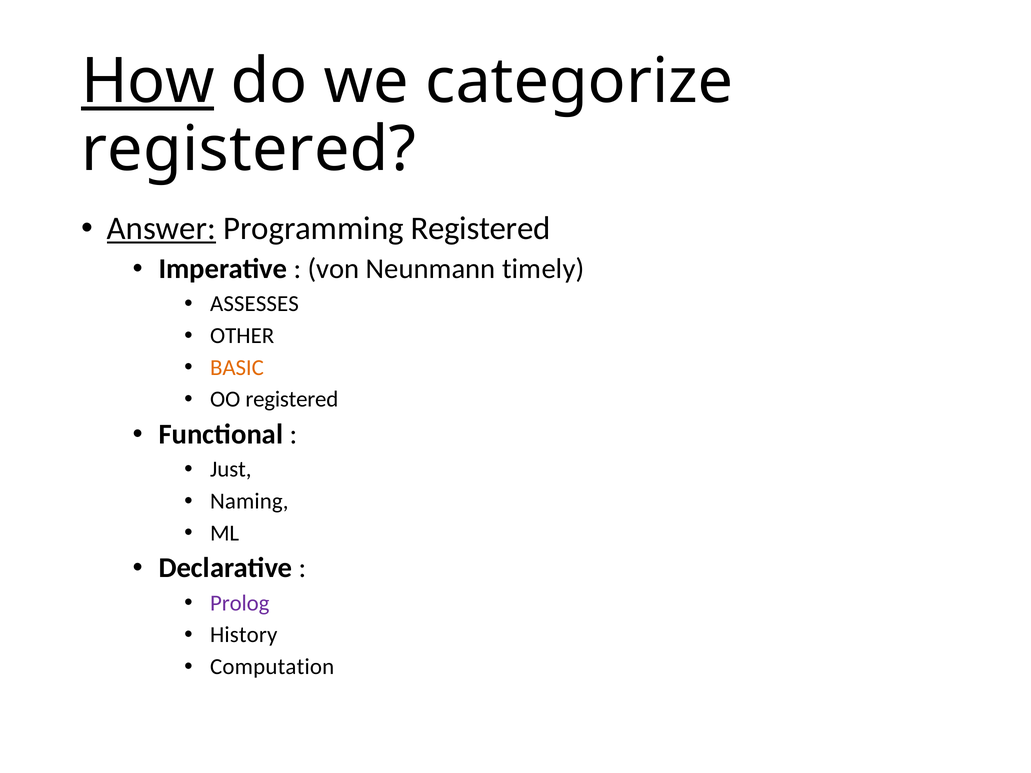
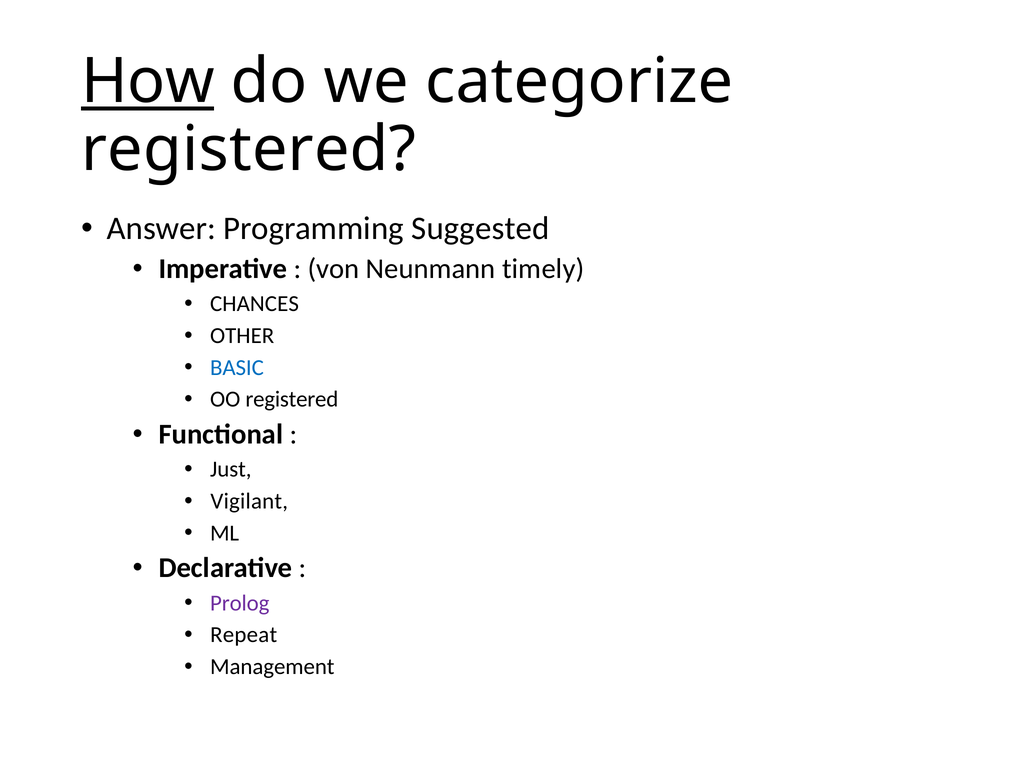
Answer underline: present -> none
Programming Registered: Registered -> Suggested
ASSESSES: ASSESSES -> CHANCES
BASIC colour: orange -> blue
Naming: Naming -> Vigilant
History: History -> Repeat
Computation: Computation -> Management
